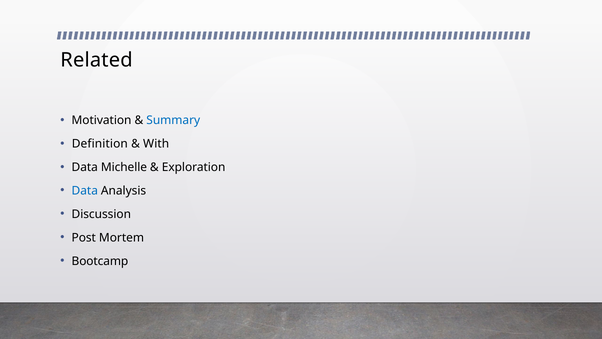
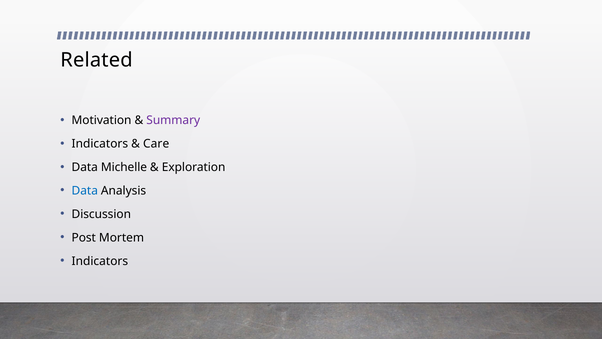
Summary colour: blue -> purple
Definition at (100, 144): Definition -> Indicators
With: With -> Care
Bootcamp at (100, 261): Bootcamp -> Indicators
